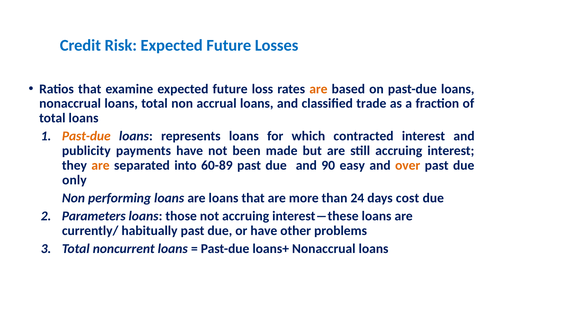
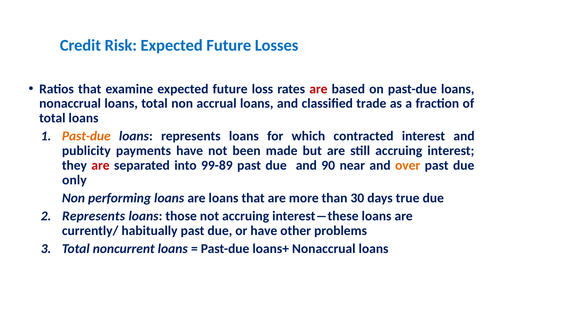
are at (318, 89) colour: orange -> red
are at (100, 165) colour: orange -> red
60-89: 60-89 -> 99-89
easy: easy -> near
24: 24 -> 30
cost: cost -> true
Parameters at (94, 216): Parameters -> Represents
